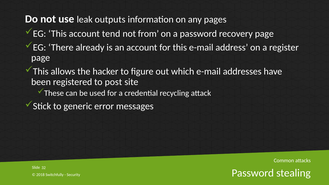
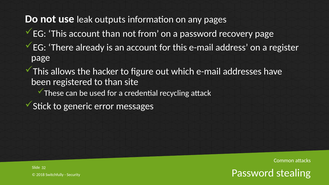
account tend: tend -> than
to post: post -> than
